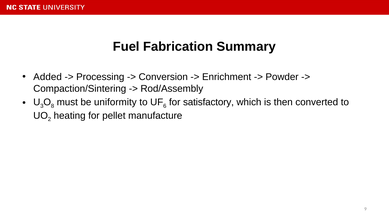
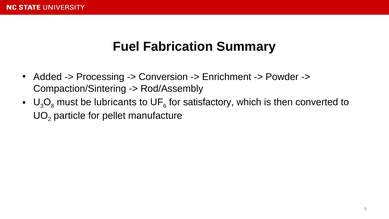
uniformity: uniformity -> lubricants
heating: heating -> particle
